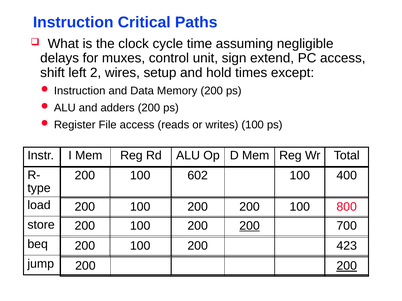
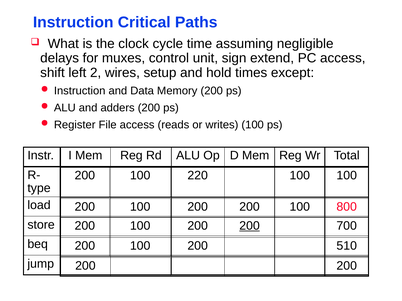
602: 602 -> 220
100 400: 400 -> 100
423: 423 -> 510
200 at (347, 266) underline: present -> none
